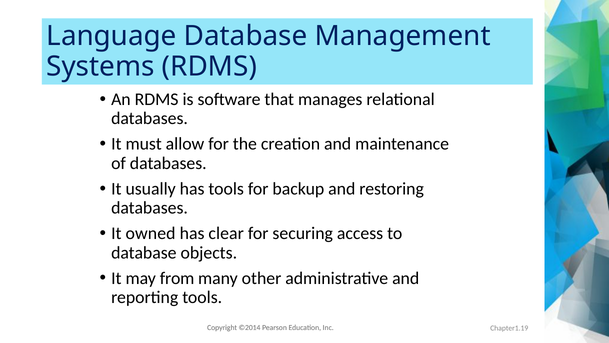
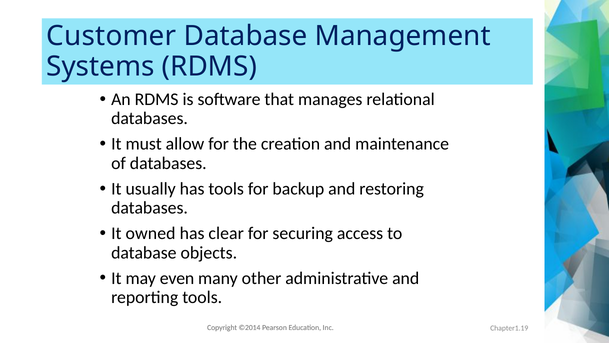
Language: Language -> Customer
from: from -> even
